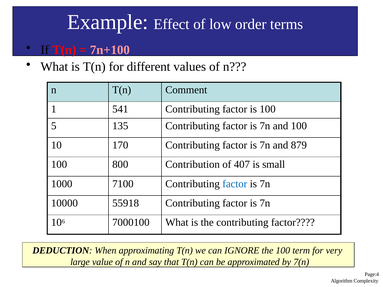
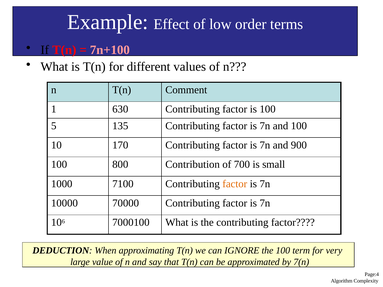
541: 541 -> 630
879: 879 -> 900
407: 407 -> 700
factor at (235, 184) colour: blue -> orange
55918: 55918 -> 70000
